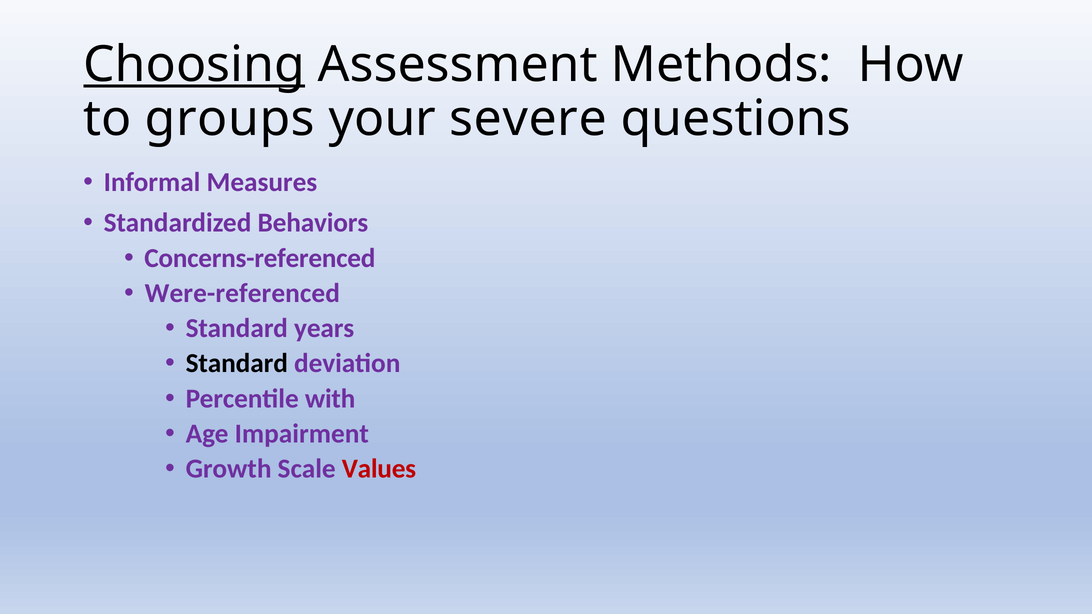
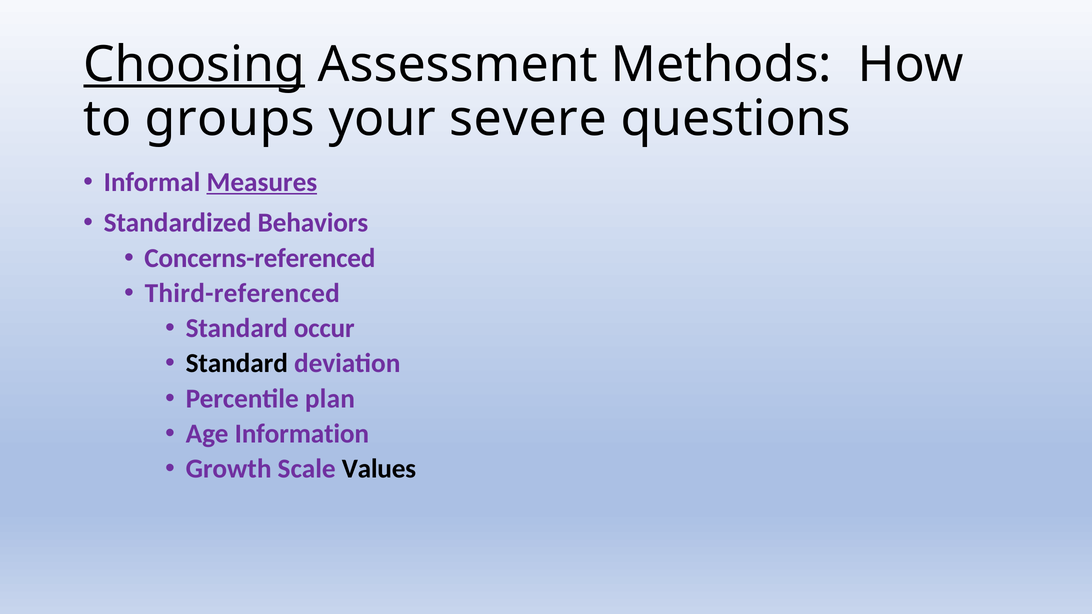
Measures underline: none -> present
Were-referenced: Were-referenced -> Third-referenced
years: years -> occur
with: with -> plan
Impairment: Impairment -> Information
Values colour: red -> black
